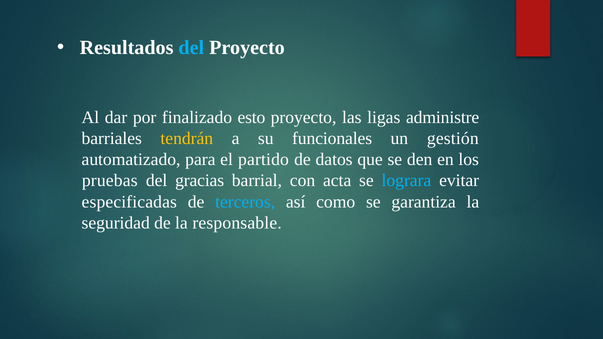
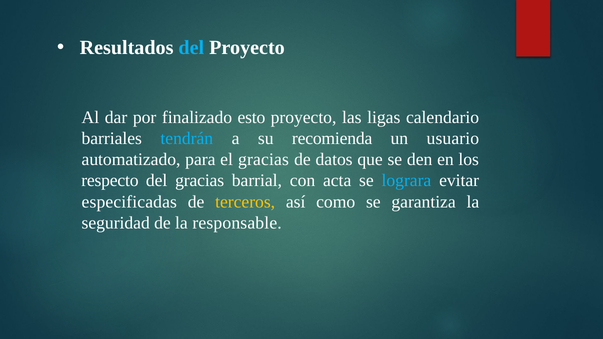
administre: administre -> calendario
tendrán colour: yellow -> light blue
funcionales: funcionales -> recomienda
gestión: gestión -> usuario
el partido: partido -> gracias
pruebas: pruebas -> respecto
terceros colour: light blue -> yellow
